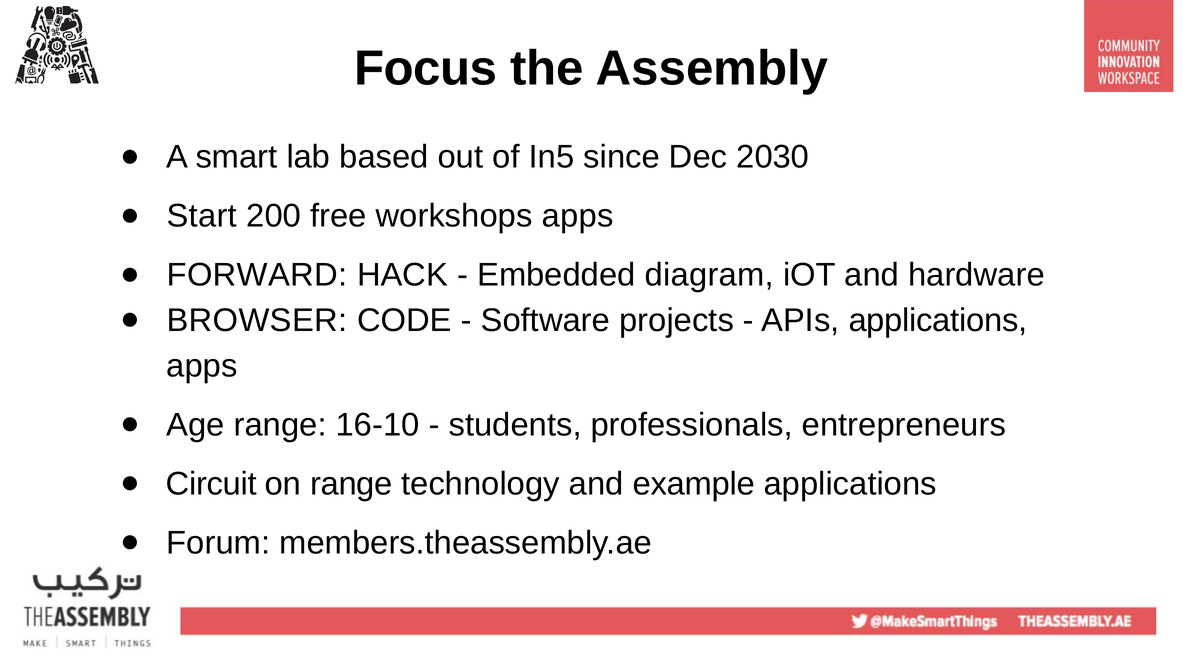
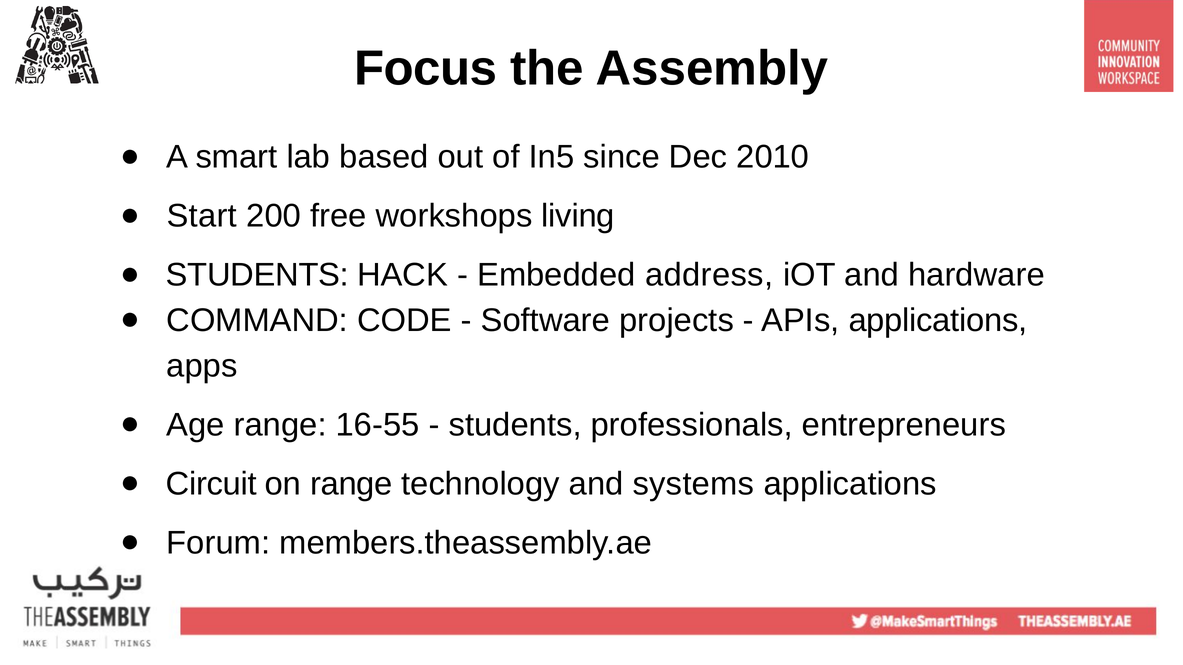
2030: 2030 -> 2010
workshops apps: apps -> living
FORWARD at (257, 275): FORWARD -> STUDENTS
diagram: diagram -> address
BROWSER: BROWSER -> COMMAND
16-10: 16-10 -> 16-55
example: example -> systems
